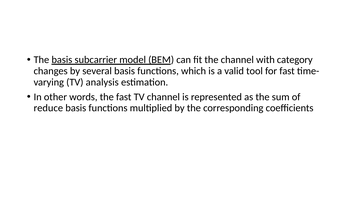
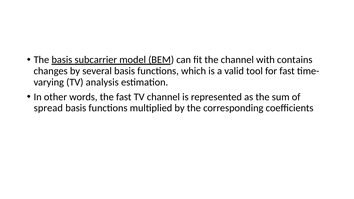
category: category -> contains
reduce: reduce -> spread
